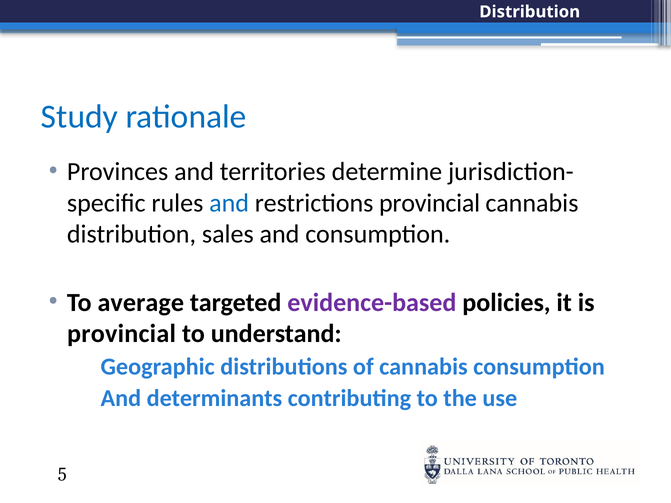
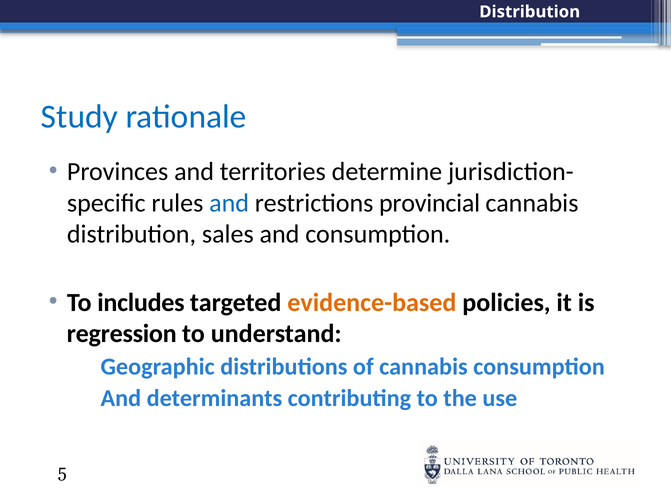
average: average -> includes
evidence-based colour: purple -> orange
provincial at (121, 334): provincial -> regression
